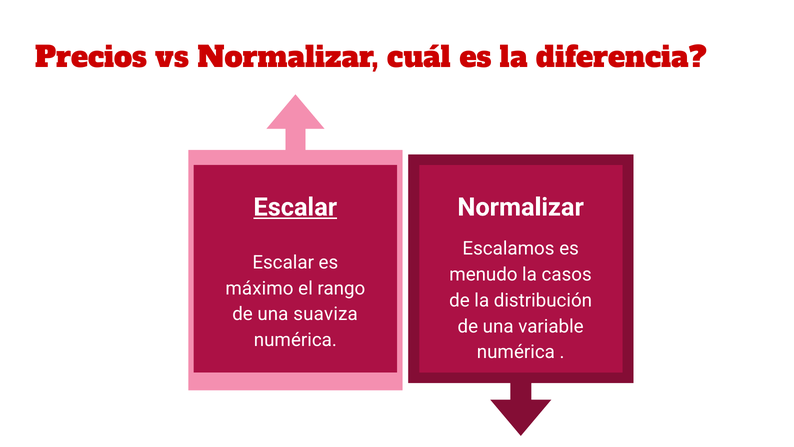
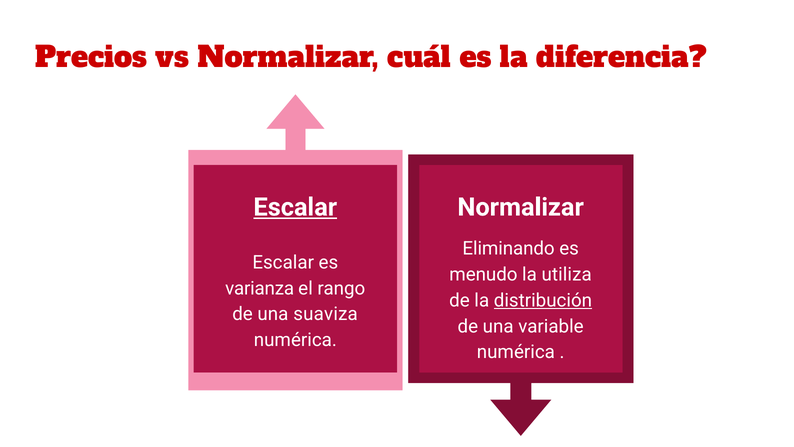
Escalamos: Escalamos -> Eliminando
casos: casos -> utiliza
máximo: máximo -> varianza
distribución underline: none -> present
